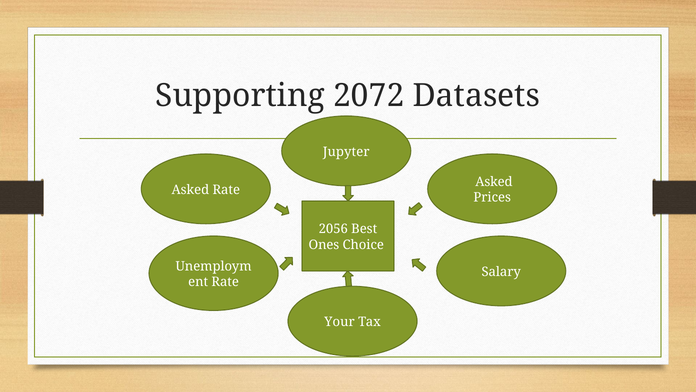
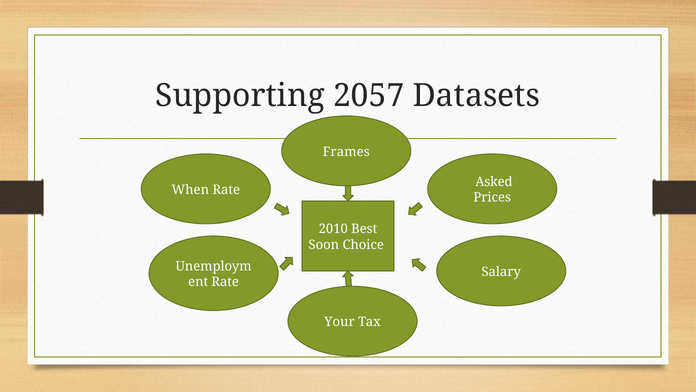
2072: 2072 -> 2057
Jupyter: Jupyter -> Frames
Asked at (190, 190): Asked -> When
2056: 2056 -> 2010
Ones: Ones -> Soon
